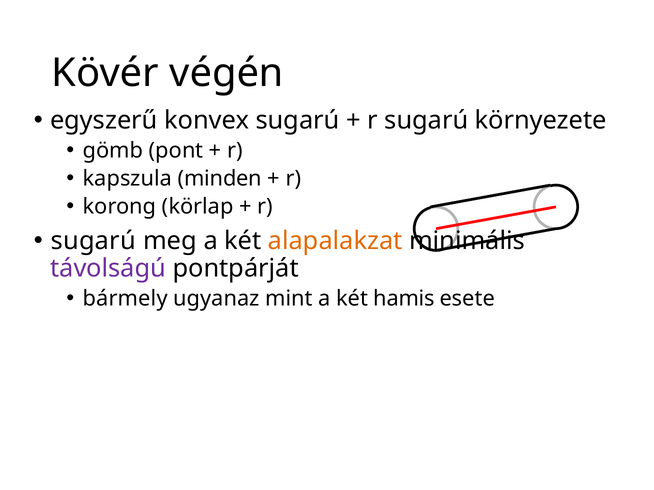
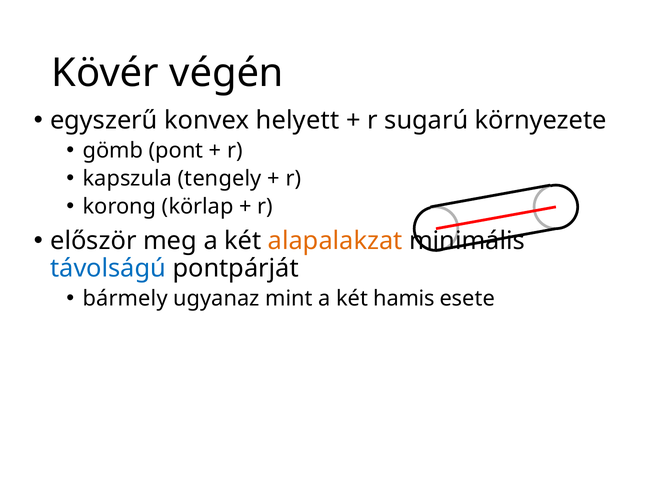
konvex sugarú: sugarú -> helyett
minden: minden -> tengely
sugarú at (93, 241): sugarú -> először
távolságú colour: purple -> blue
